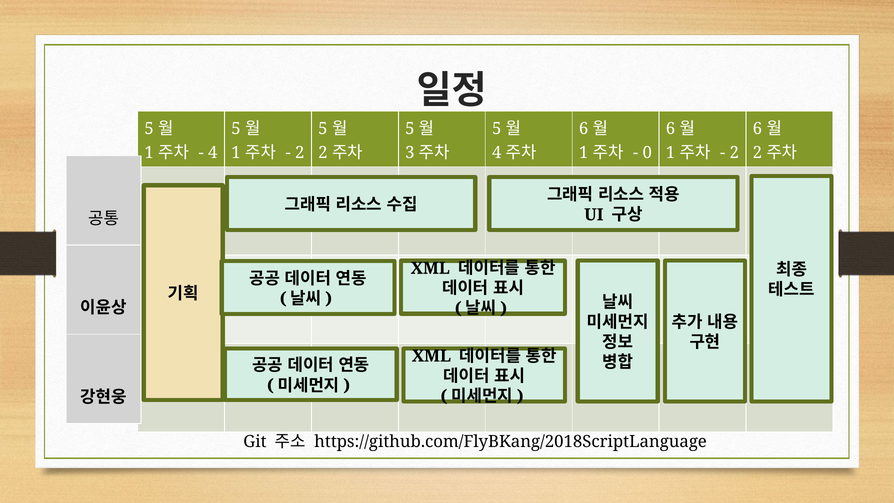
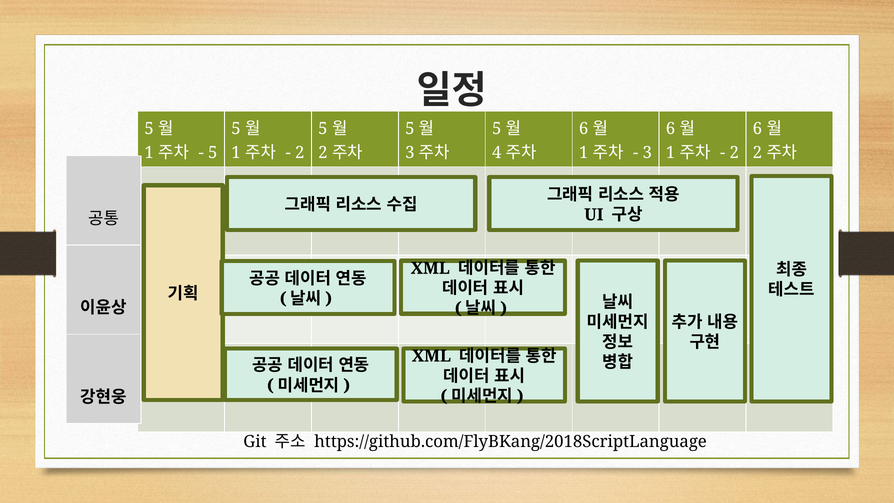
4 at (213, 153): 4 -> 5
0 at (647, 153): 0 -> 3
